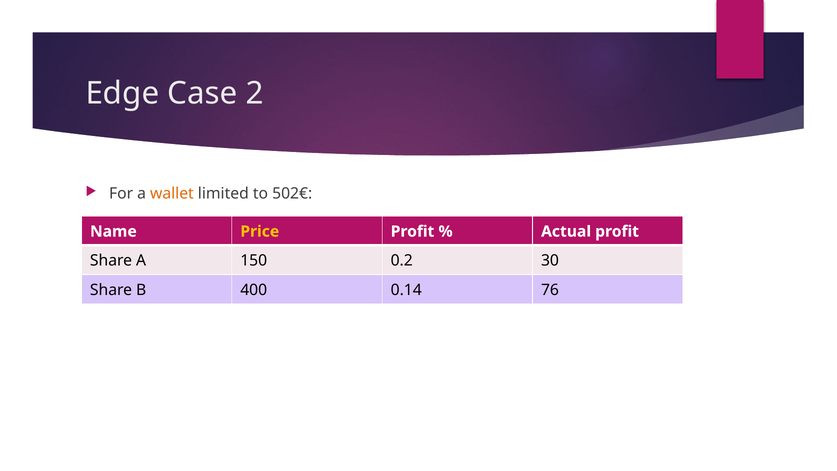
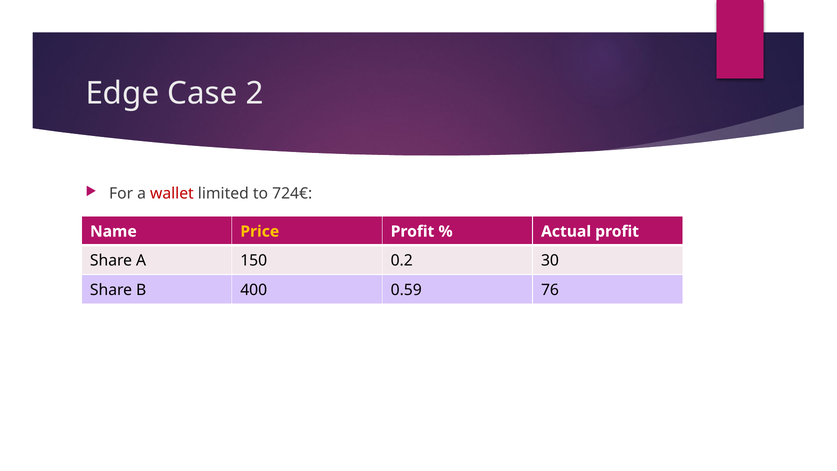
wallet colour: orange -> red
502€: 502€ -> 724€
0.14: 0.14 -> 0.59
